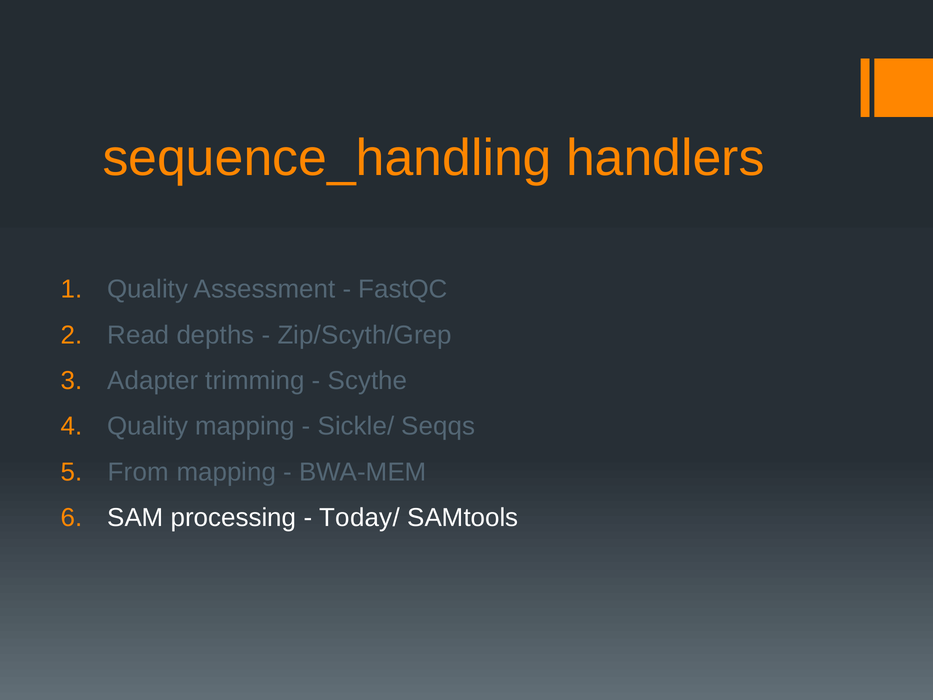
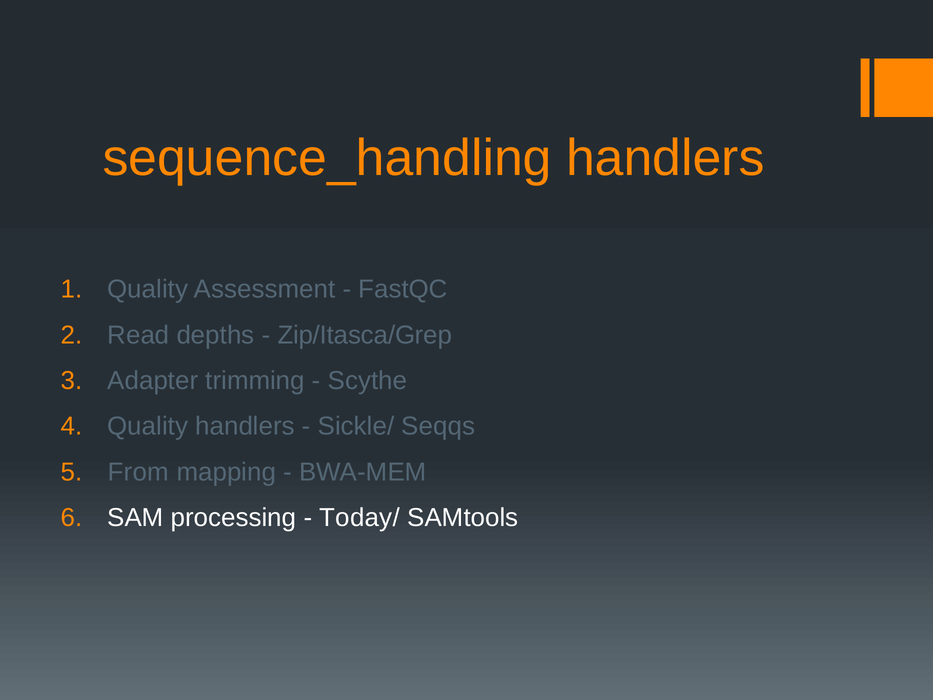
Zip/Scyth/Grep: Zip/Scyth/Grep -> Zip/Itasca/Grep
Quality mapping: mapping -> handlers
